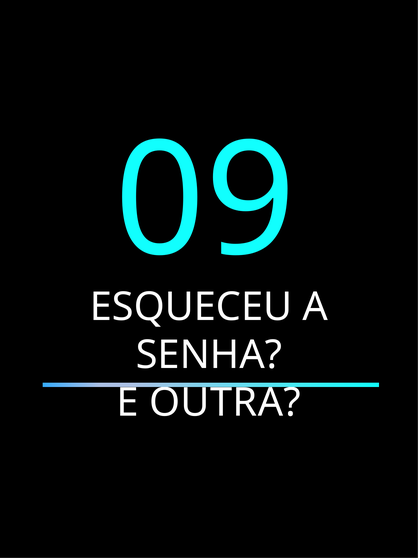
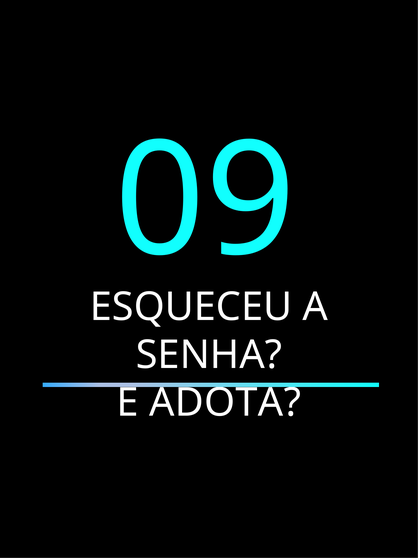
OUTRA: OUTRA -> ADOTA
